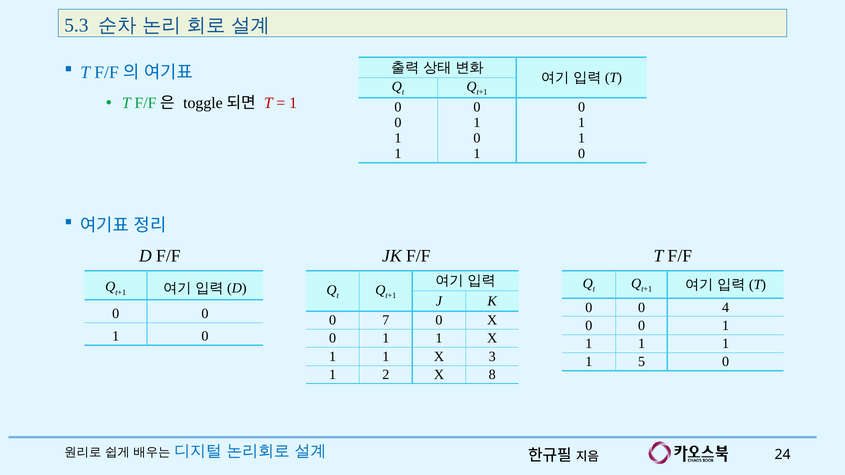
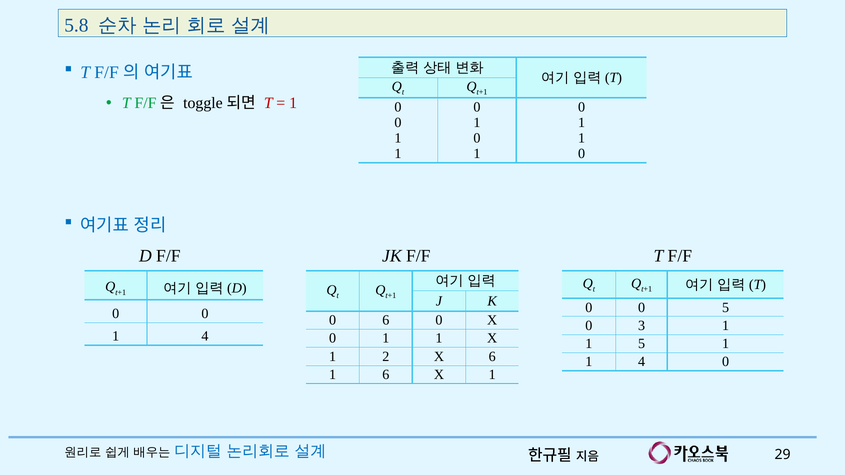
5.3: 5.3 -> 5.8
0 4: 4 -> 5
0 7: 7 -> 6
0 at (642, 326): 0 -> 3
0 at (205, 337): 0 -> 4
1 at (642, 344): 1 -> 5
1 at (386, 357): 1 -> 2
X 3: 3 -> 6
5 at (642, 362): 5 -> 4
1 2: 2 -> 6
8 at (492, 375): 8 -> 1
24: 24 -> 29
